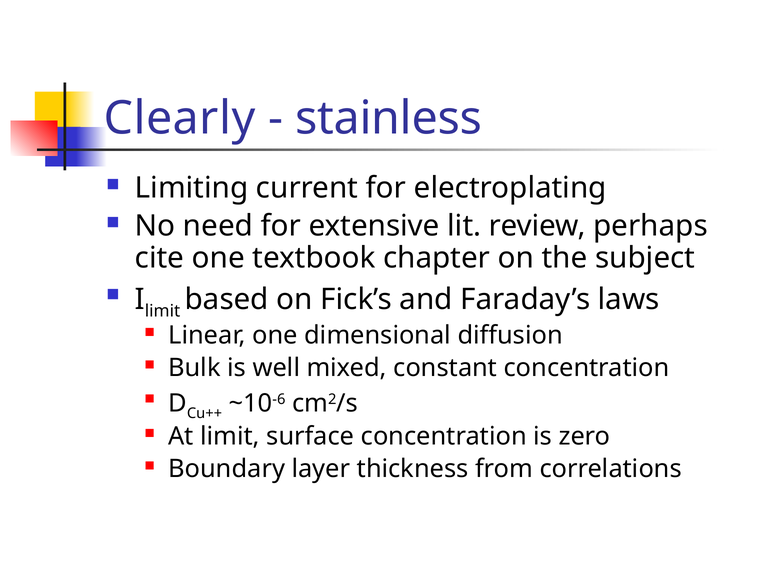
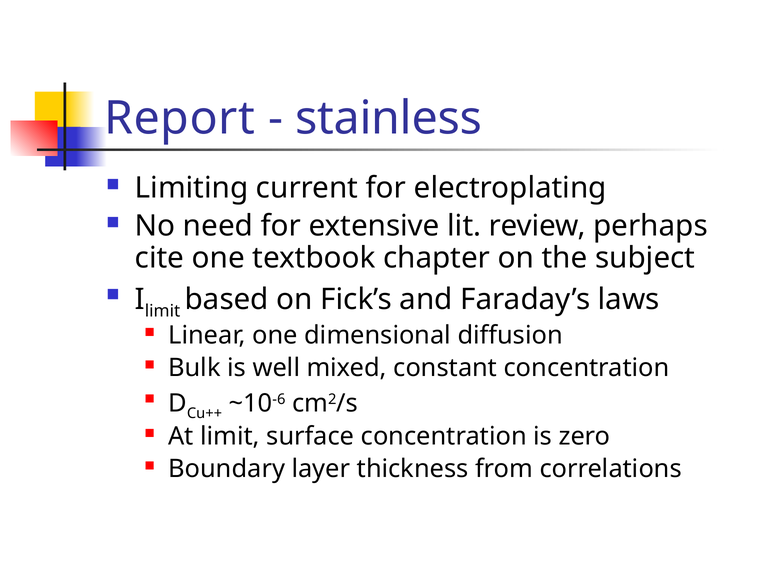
Clearly: Clearly -> Report
